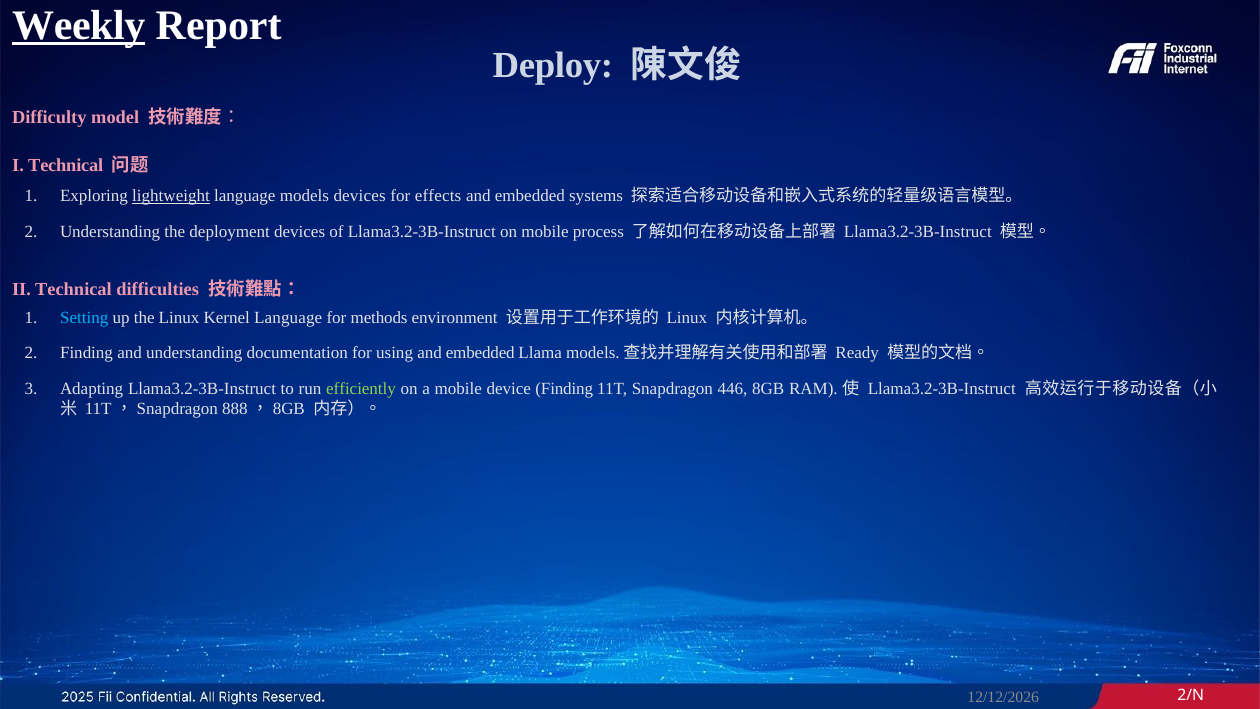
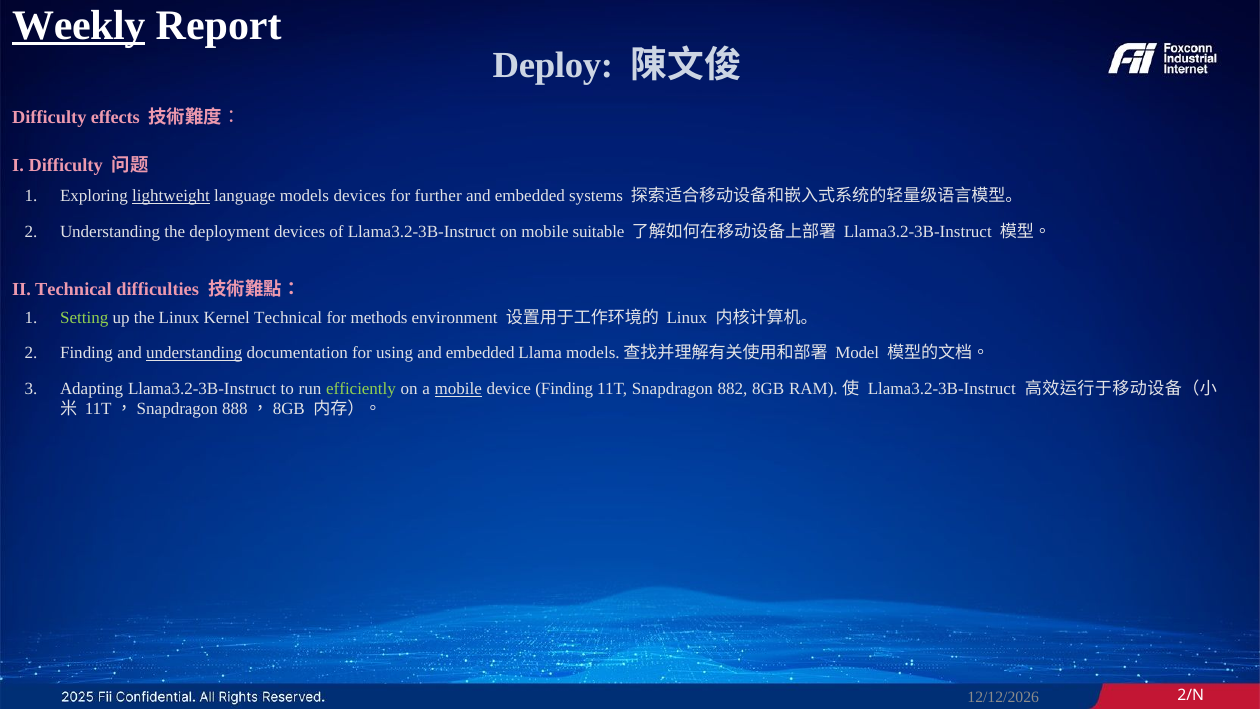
model: model -> effects
I Technical: Technical -> Difficulty
effects: effects -> further
process: process -> suitable
Setting colour: light blue -> light green
Kernel Language: Language -> Technical
understanding at (194, 353) underline: none -> present
Ready: Ready -> Model
mobile at (458, 389) underline: none -> present
446: 446 -> 882
